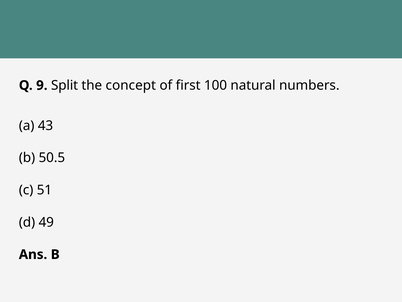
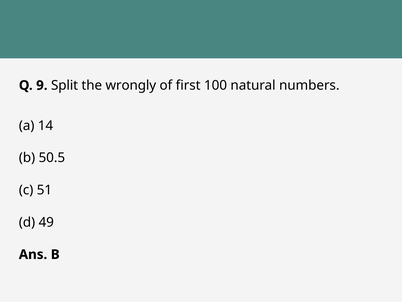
concept: concept -> wrongly
43: 43 -> 14
